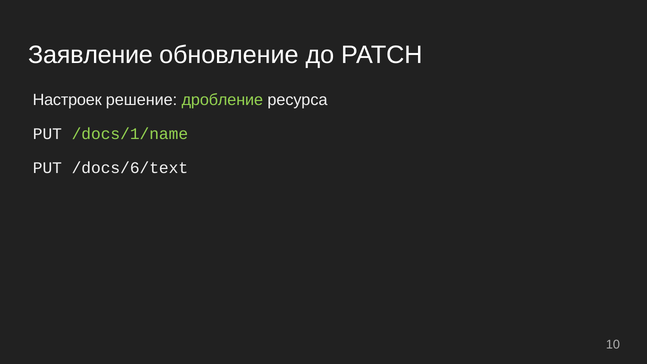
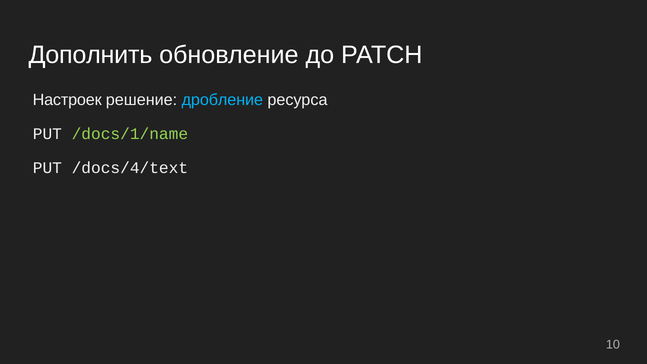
Заявление: Заявление -> Дополнить
дробление colour: light green -> light blue
/docs/6/text: /docs/6/text -> /docs/4/text
